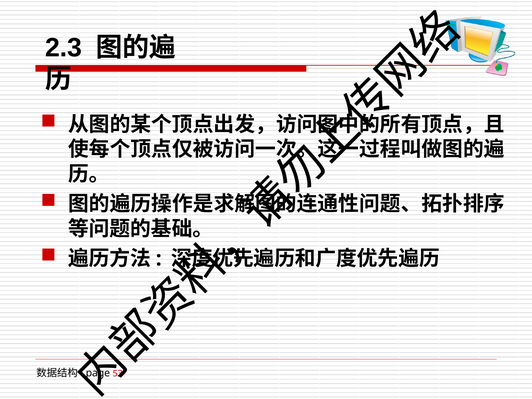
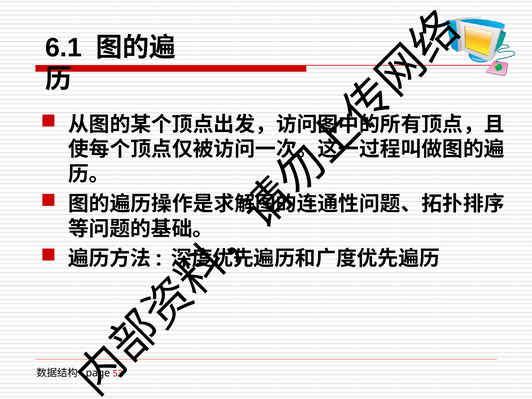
2.3: 2.3 -> 6.1
